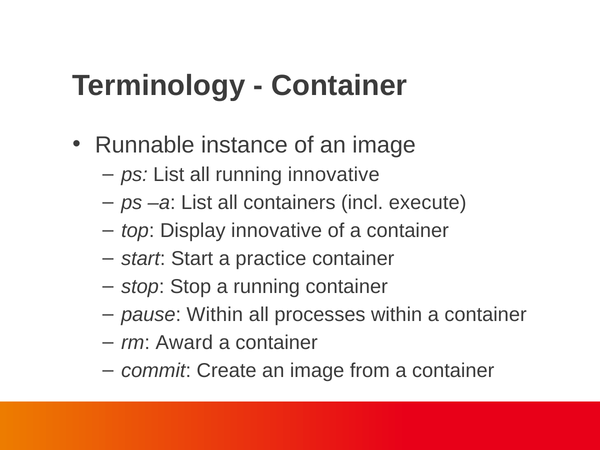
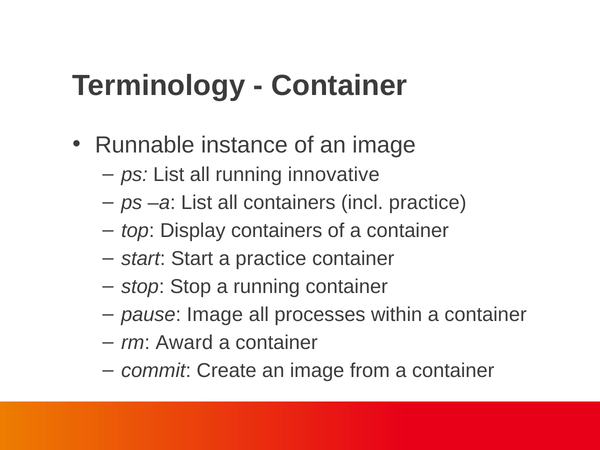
incl execute: execute -> practice
Display innovative: innovative -> containers
pause Within: Within -> Image
